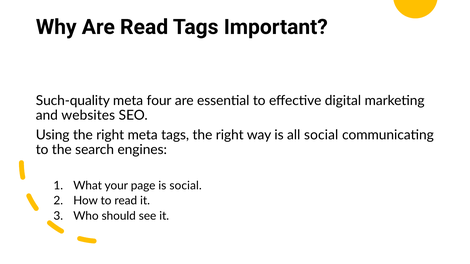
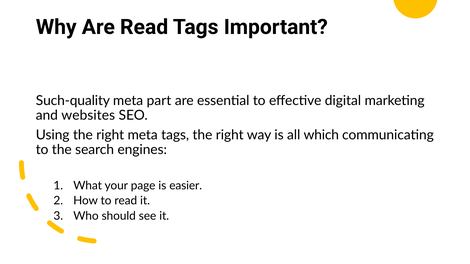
four: four -> part
all social: social -> which
is social: social -> easier
